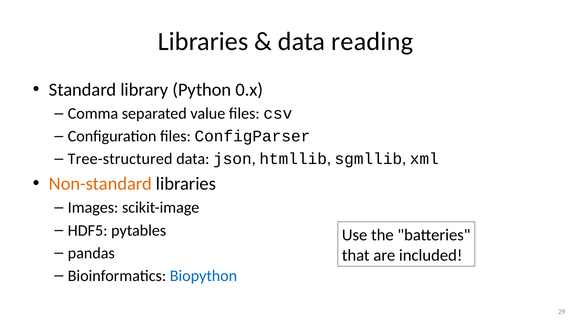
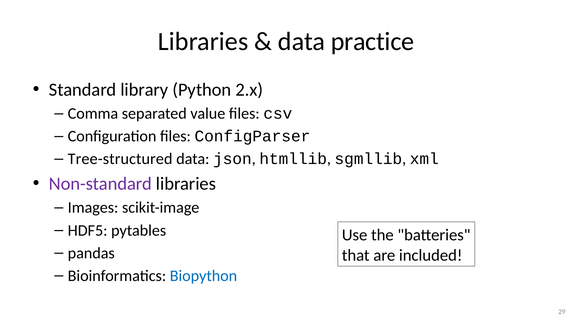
reading: reading -> practice
0.x: 0.x -> 2.x
Non-standard colour: orange -> purple
